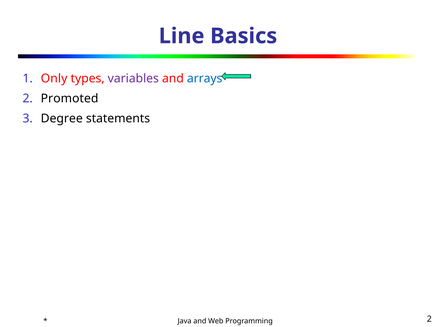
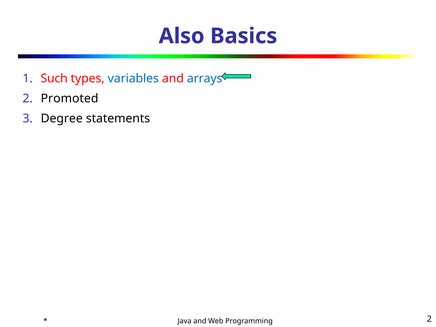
Line: Line -> Also
Only: Only -> Such
variables colour: purple -> blue
